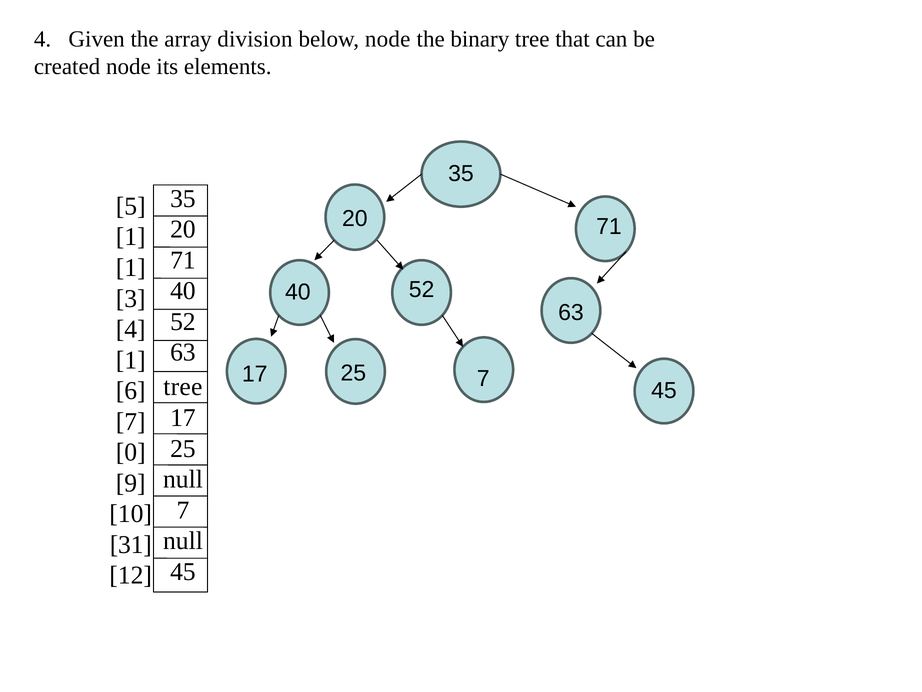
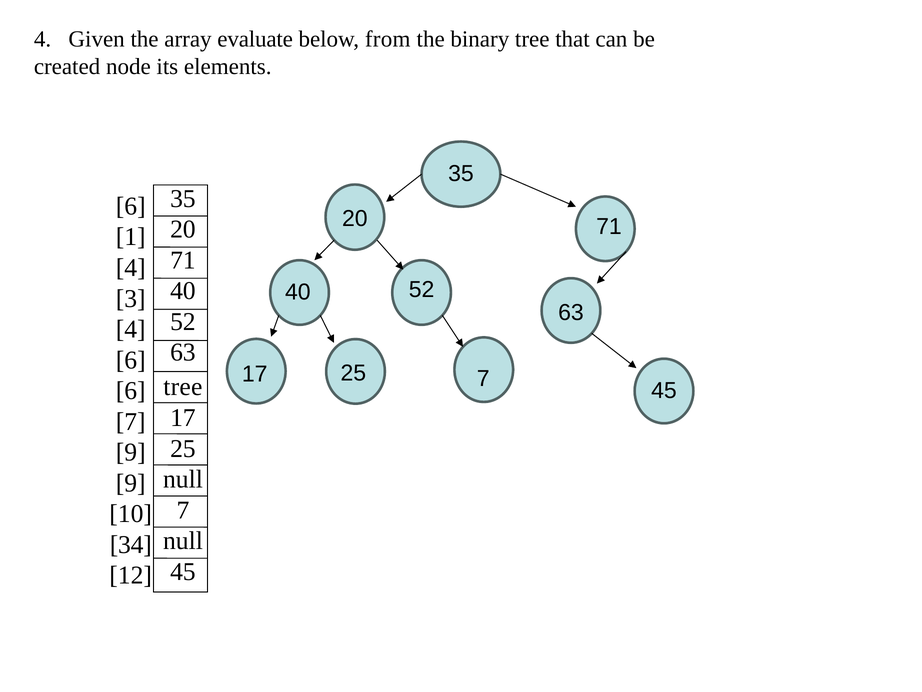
division: division -> evaluate
below node: node -> from
5 at (131, 206): 5 -> 6
1 at (131, 268): 1 -> 4
1 at (131, 360): 1 -> 6
0 at (131, 452): 0 -> 9
31: 31 -> 34
